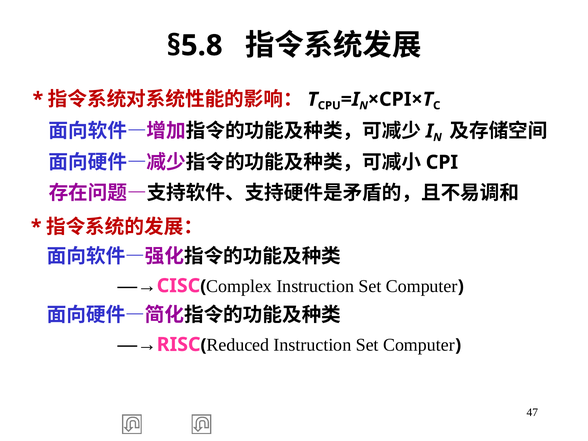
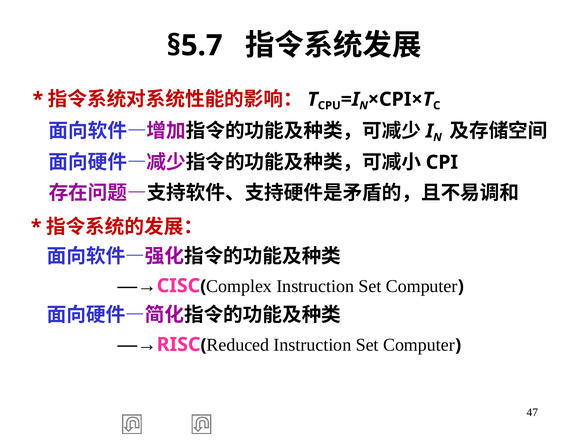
§5.8: §5.8 -> §5.7
